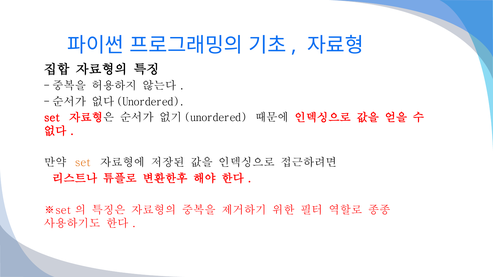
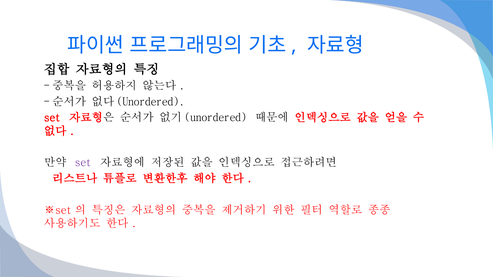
set at (83, 163) colour: orange -> purple
